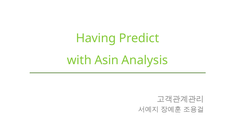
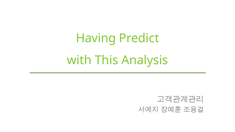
Asin: Asin -> This
